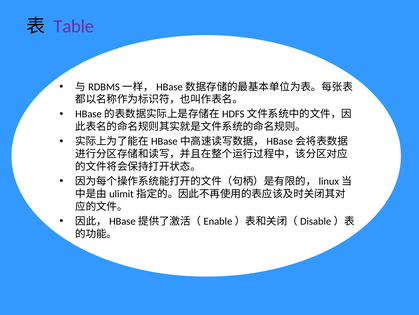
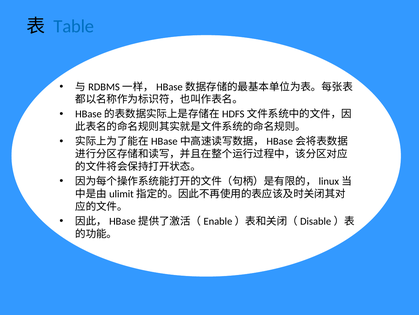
Table colour: purple -> blue
